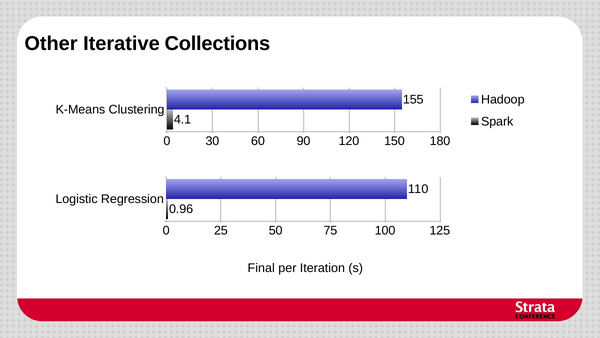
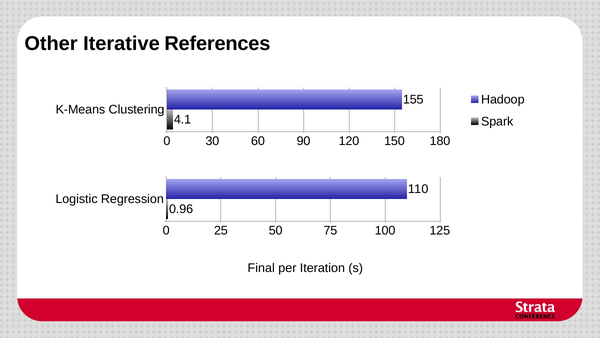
Collections: Collections -> References
